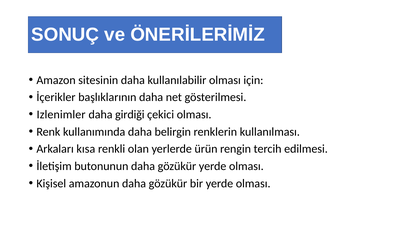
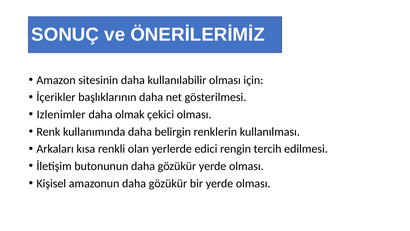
girdiği: girdiği -> olmak
ürün: ürün -> edici
